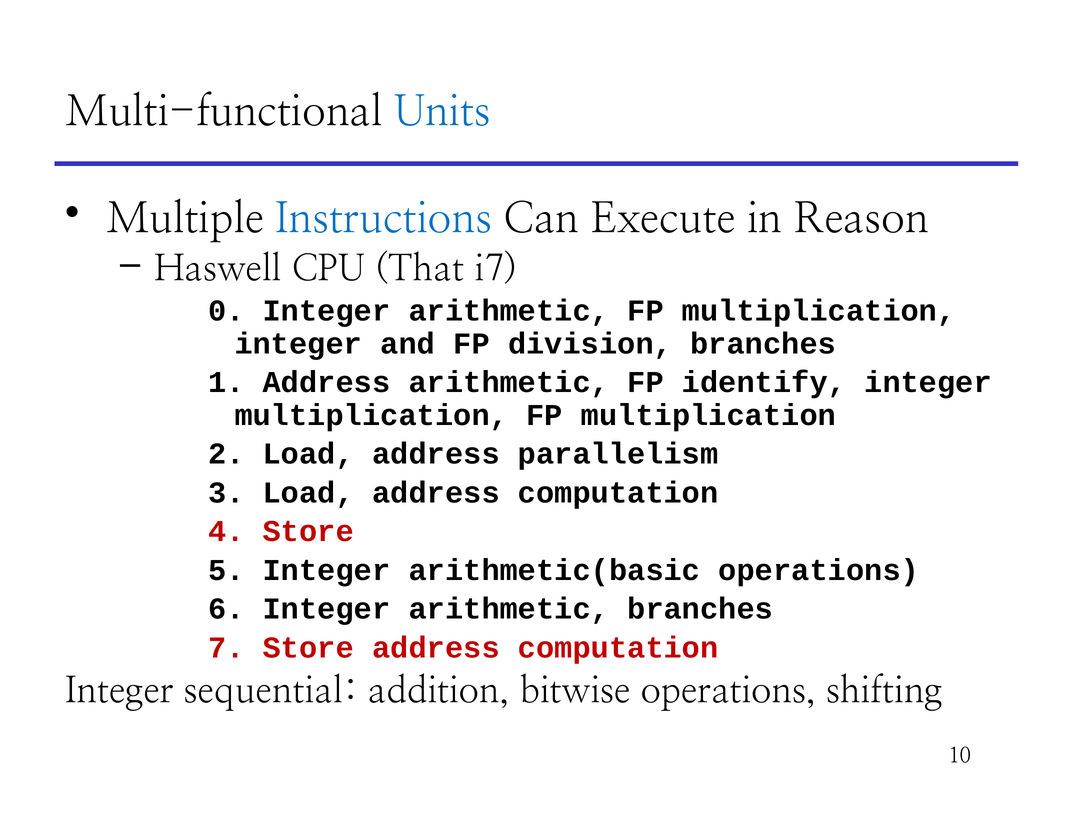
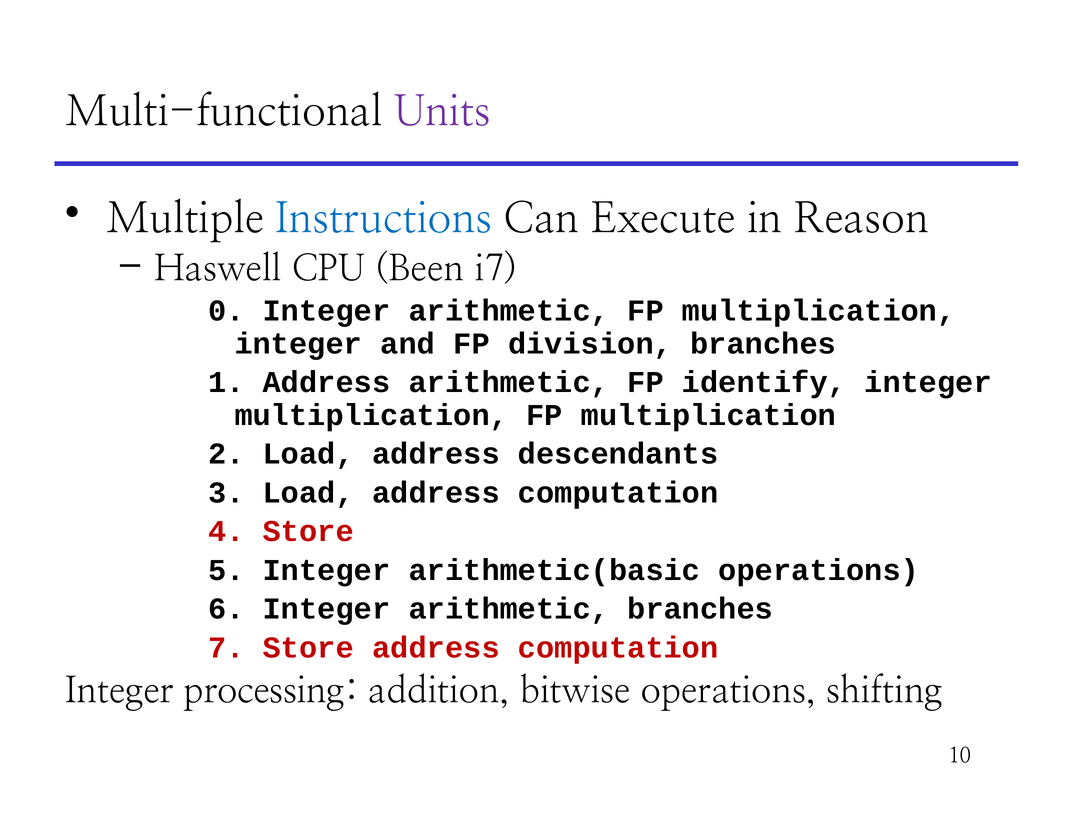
Units colour: blue -> purple
That: That -> Been
parallelism: parallelism -> descendants
sequential: sequential -> processing
